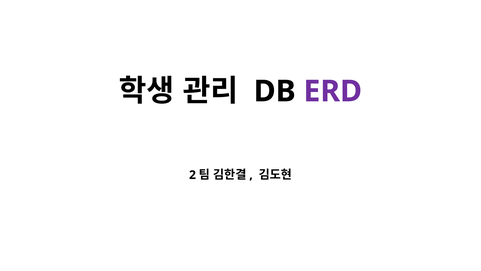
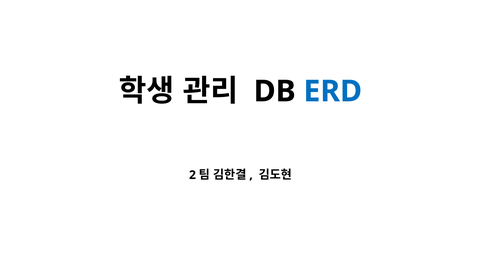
ERD colour: purple -> blue
